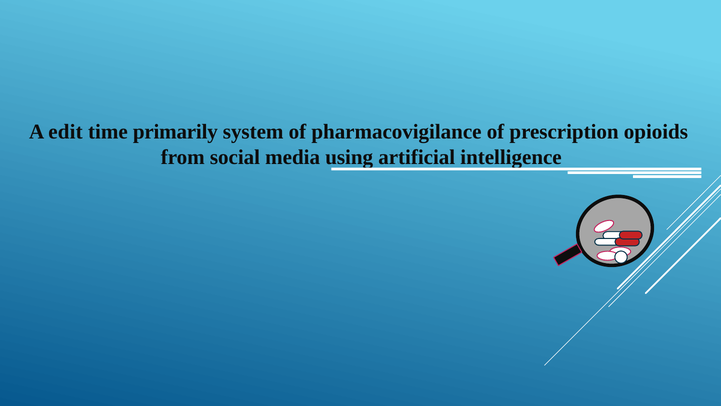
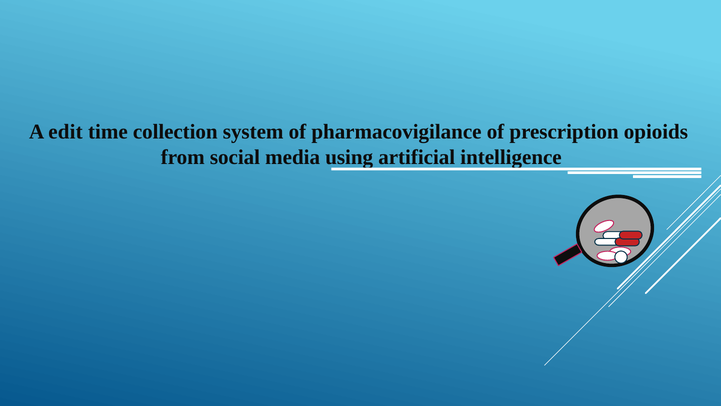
primarily: primarily -> collection
